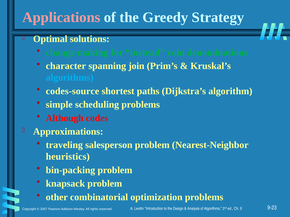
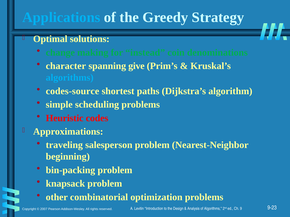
Applications colour: pink -> light blue
join: join -> give
Although: Although -> Heuristic
heuristics: heuristics -> beginning
